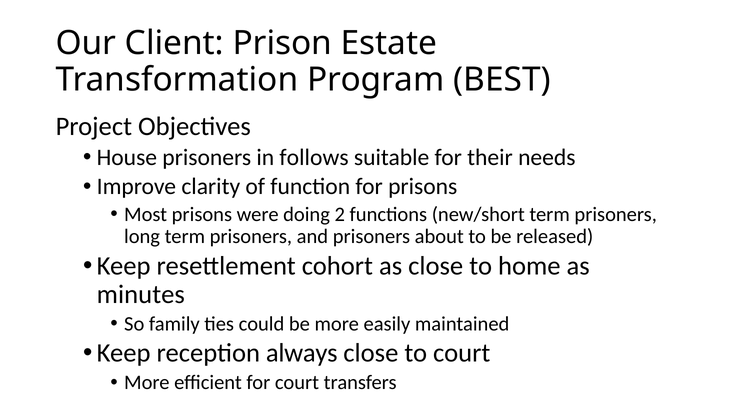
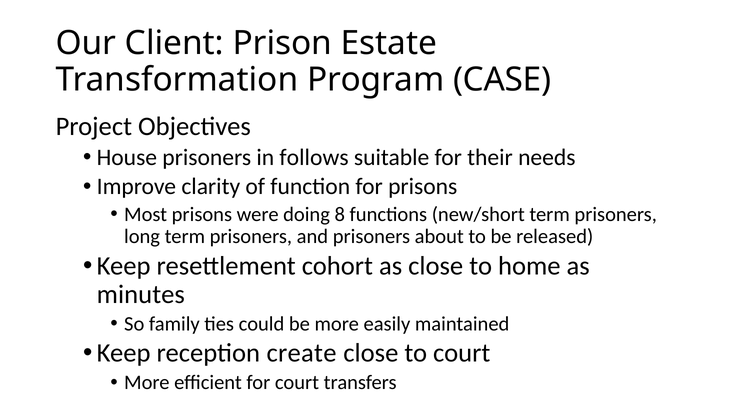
BEST: BEST -> CASE
2: 2 -> 8
always: always -> create
